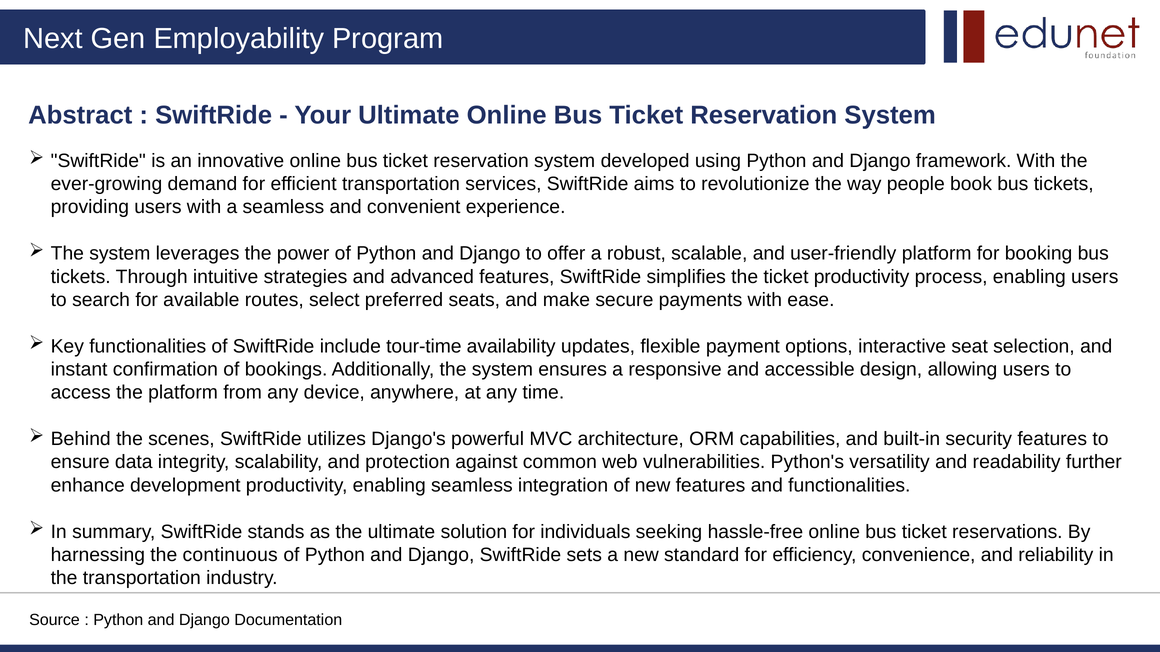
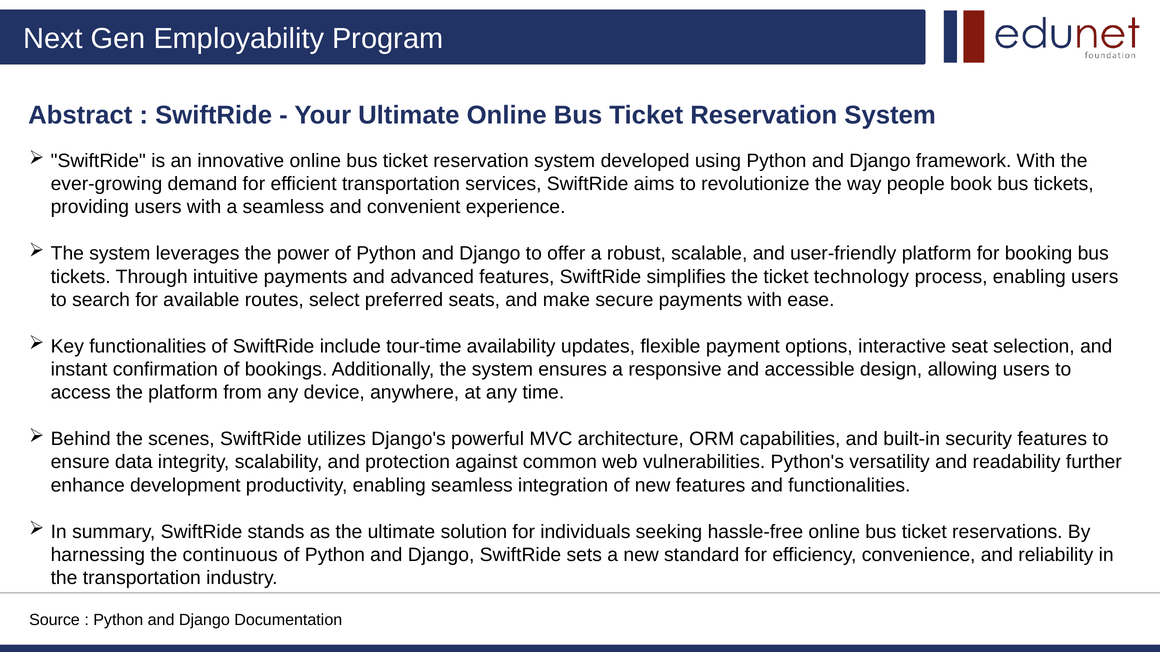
intuitive strategies: strategies -> payments
ticket productivity: productivity -> technology
